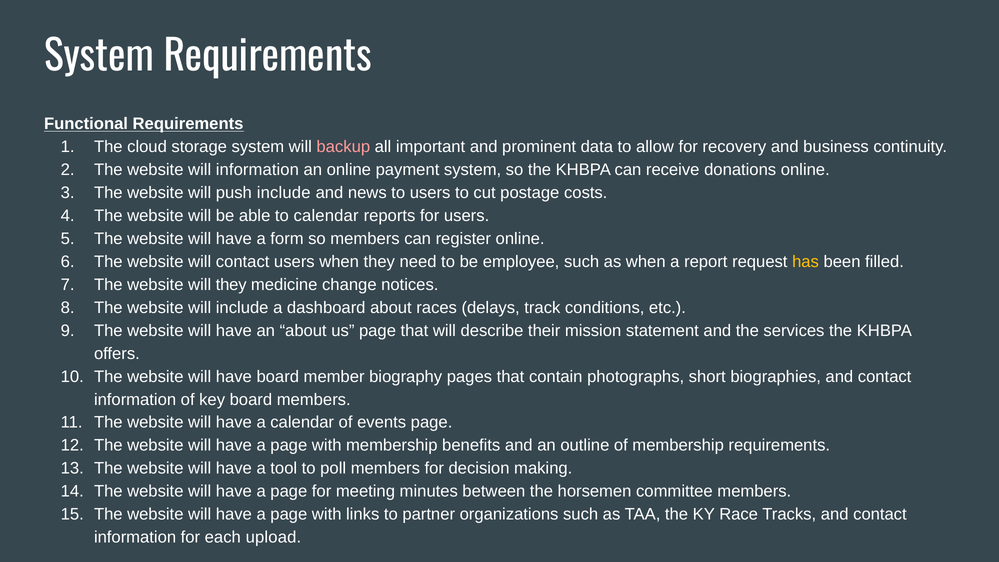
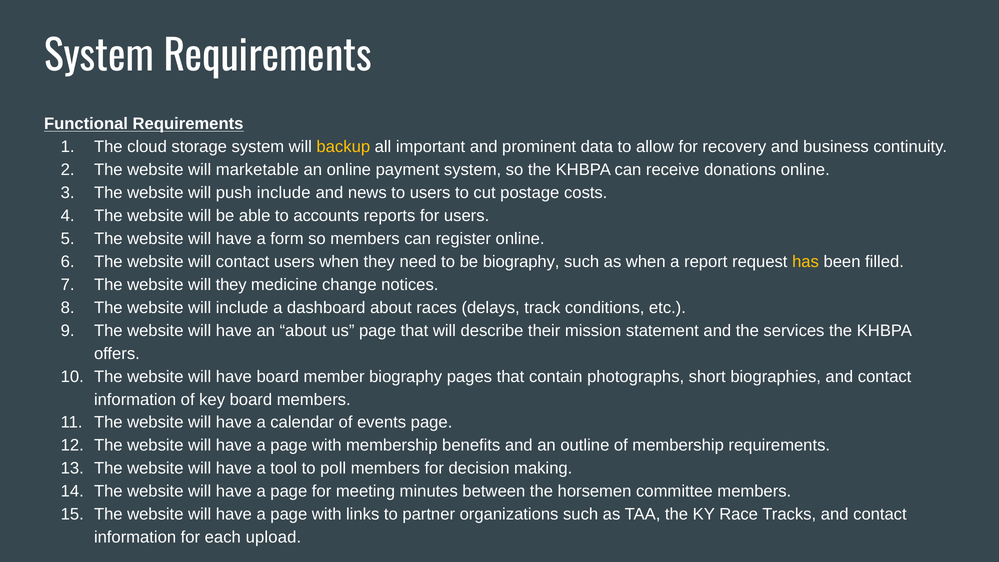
backup colour: pink -> yellow
will information: information -> marketable
to calendar: calendar -> accounts
be employee: employee -> biography
